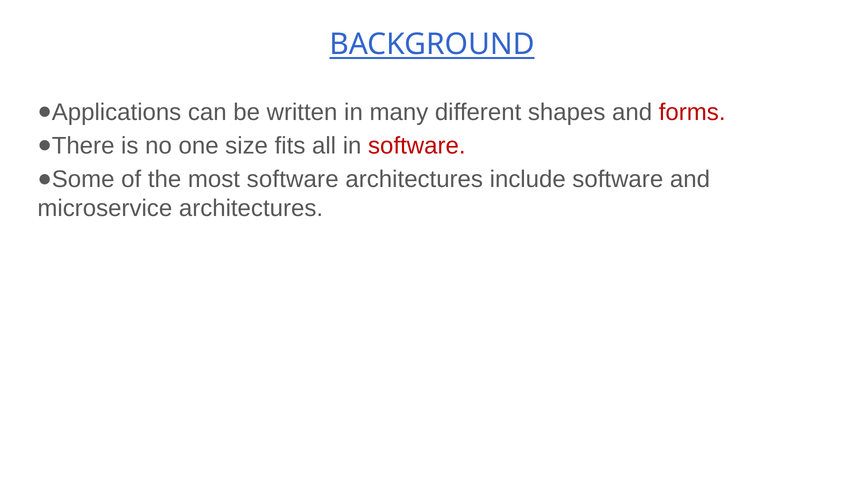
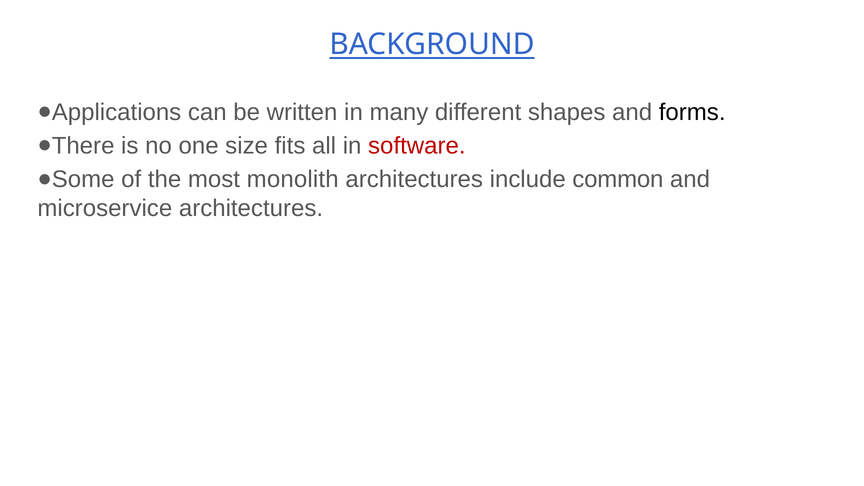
forms colour: red -> black
most software: software -> monolith
include software: software -> common
